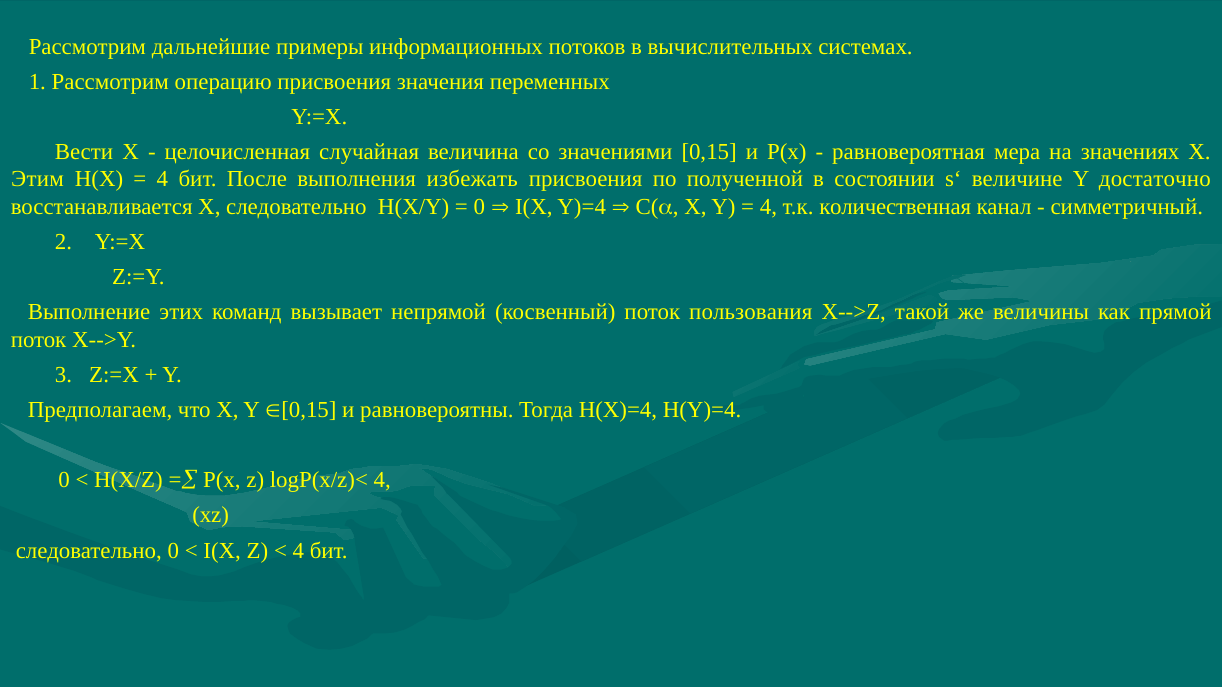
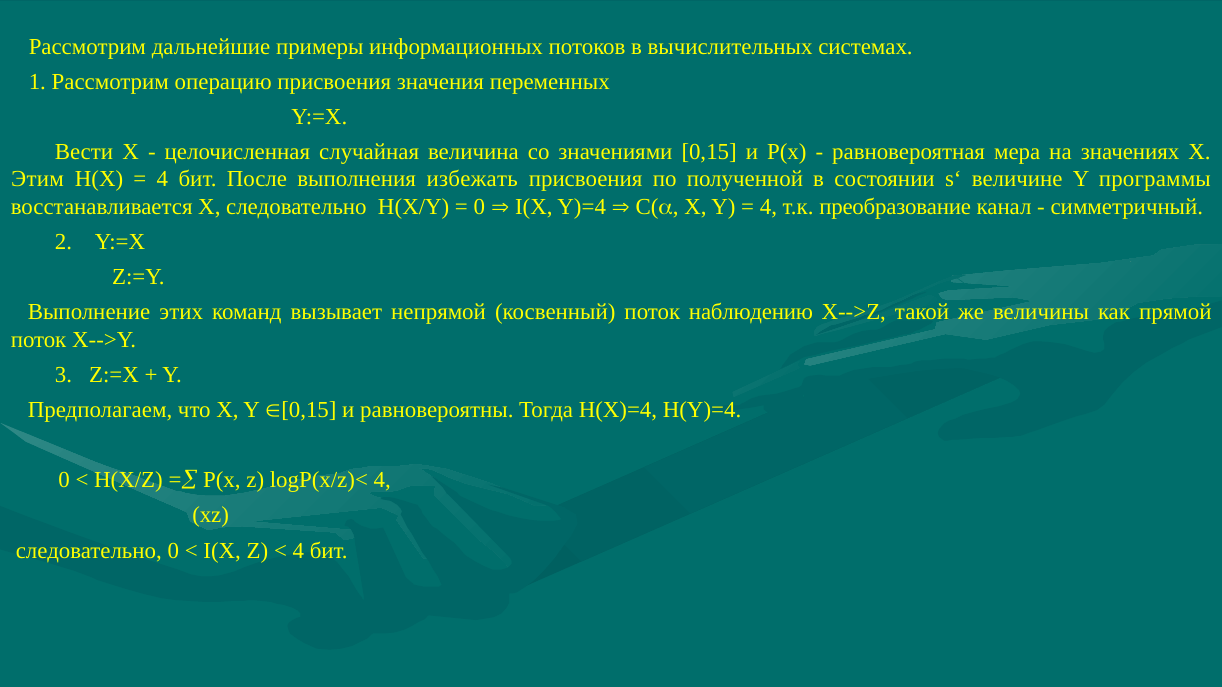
достаточно: достаточно -> программы
количественная: количественная -> преобразование
пользования: пользования -> наблюдению
